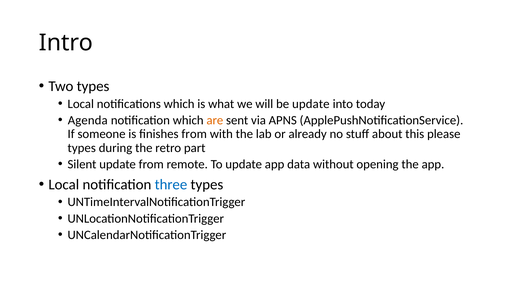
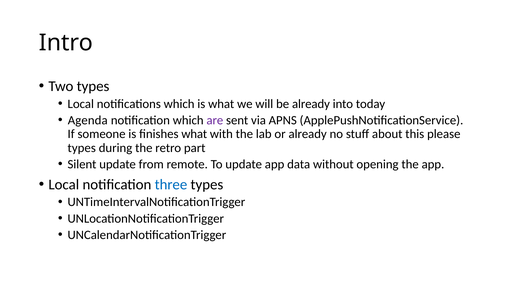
be update: update -> already
are colour: orange -> purple
finishes from: from -> what
